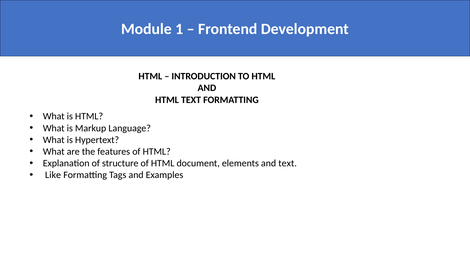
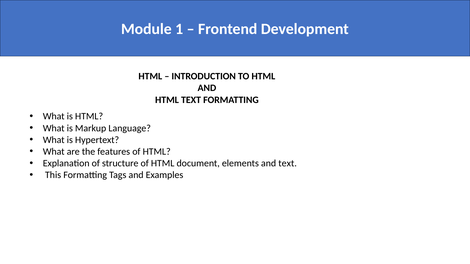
Like: Like -> This
